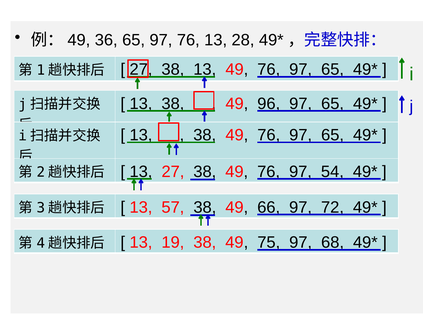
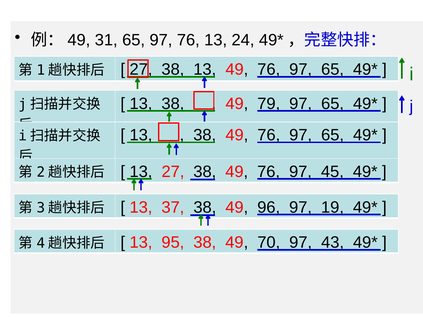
36: 36 -> 31
28: 28 -> 24
96: 96 -> 79
54: 54 -> 45
57: 57 -> 37
66: 66 -> 96
72: 72 -> 19
19: 19 -> 95
75: 75 -> 70
68: 68 -> 43
